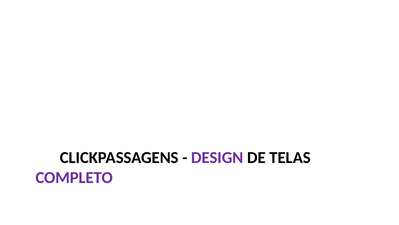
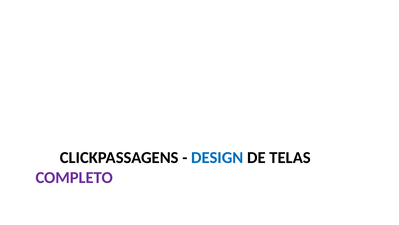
DESIGN colour: purple -> blue
